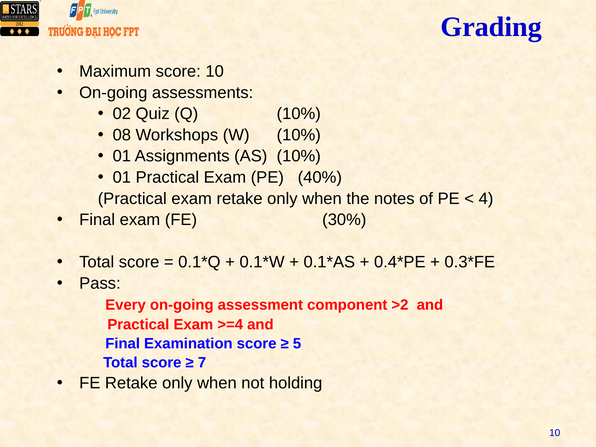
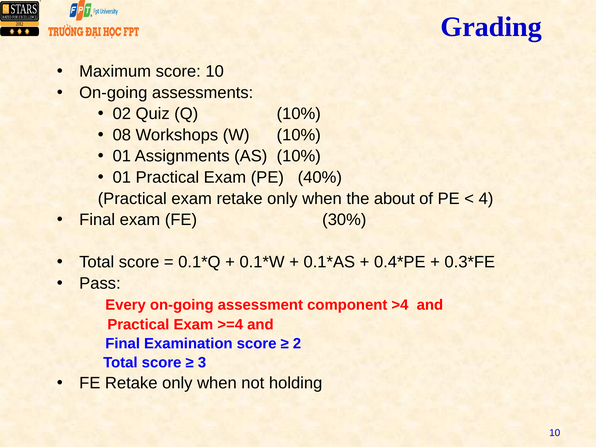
notes: notes -> about
>2: >2 -> >4
5: 5 -> 2
7: 7 -> 3
